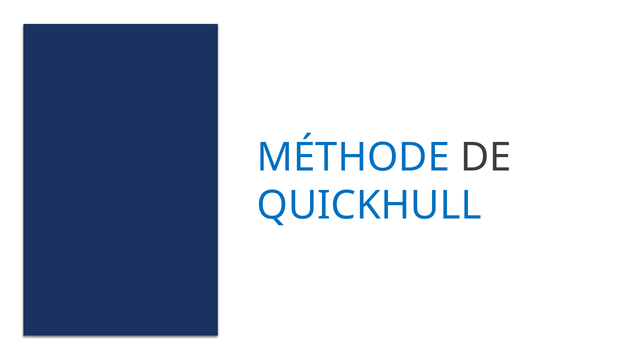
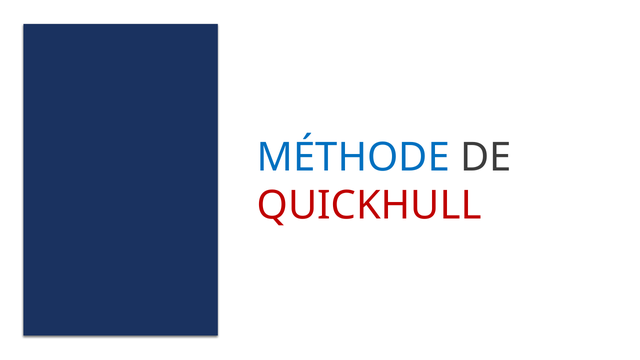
QUICKHULL colour: blue -> red
